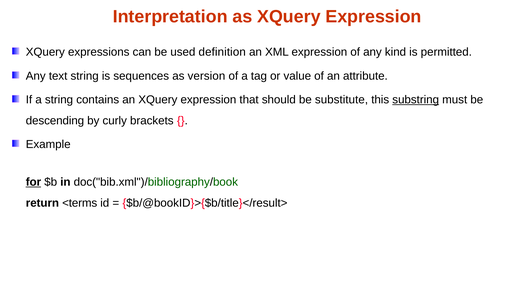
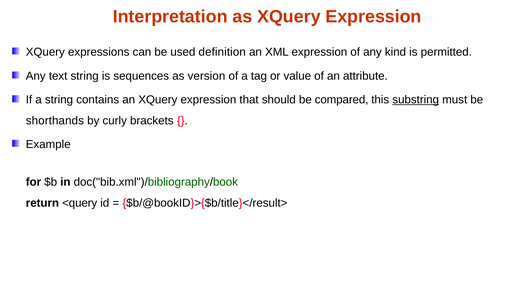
substitute: substitute -> compared
descending: descending -> shorthands
for underline: present -> none
<terms: <terms -> <query
